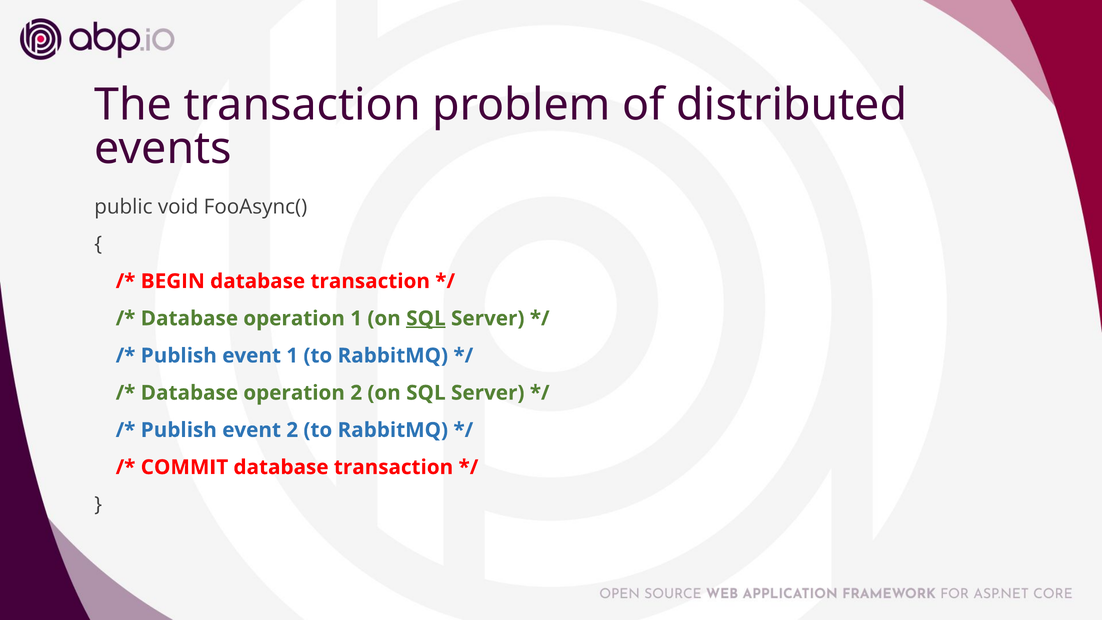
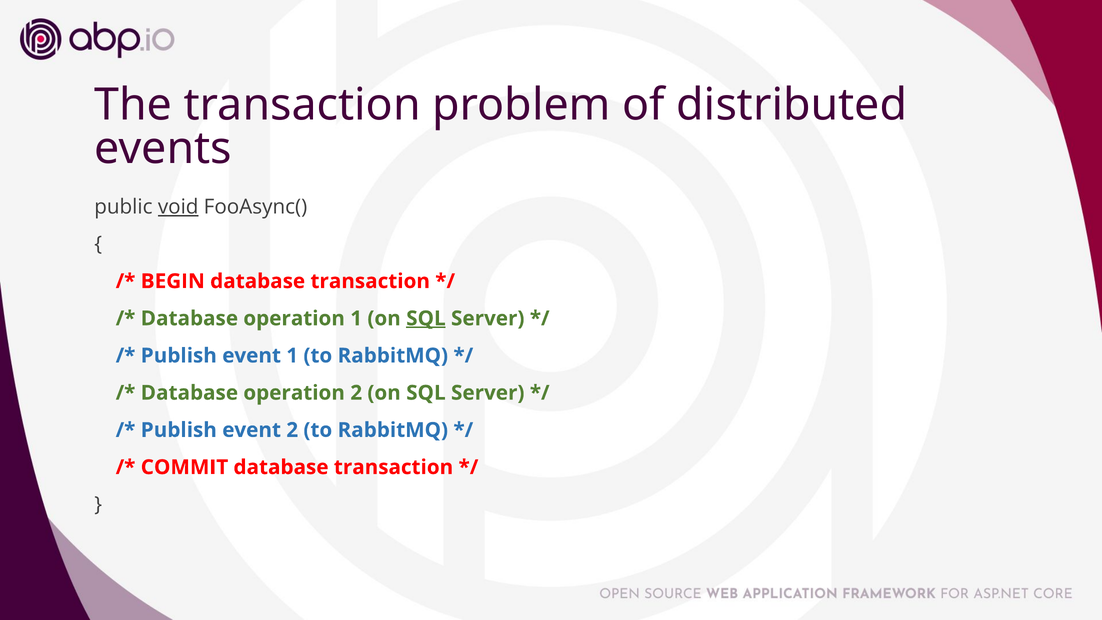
void underline: none -> present
